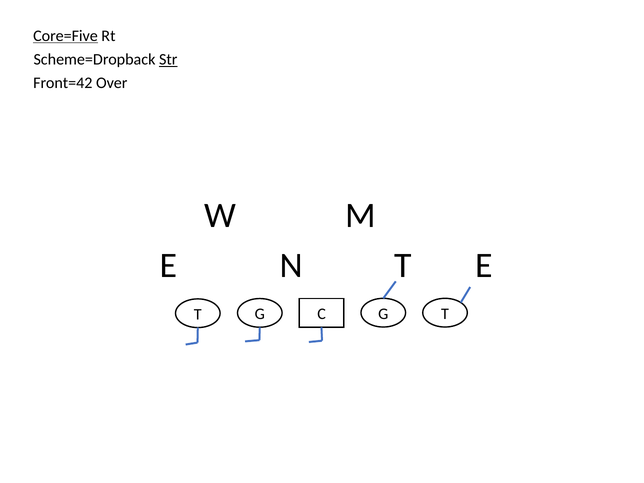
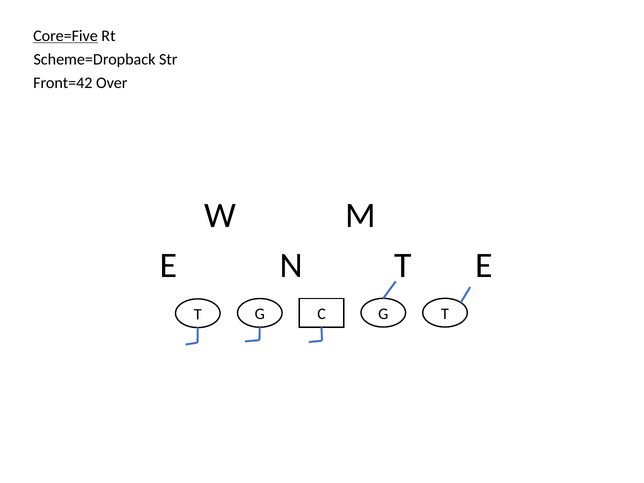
Str underline: present -> none
